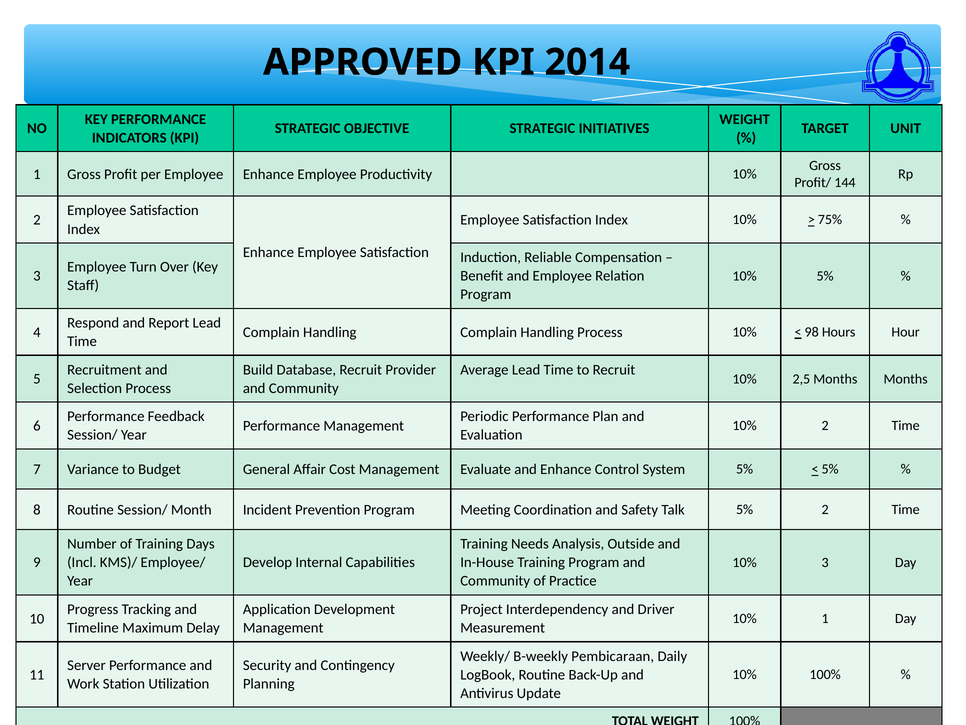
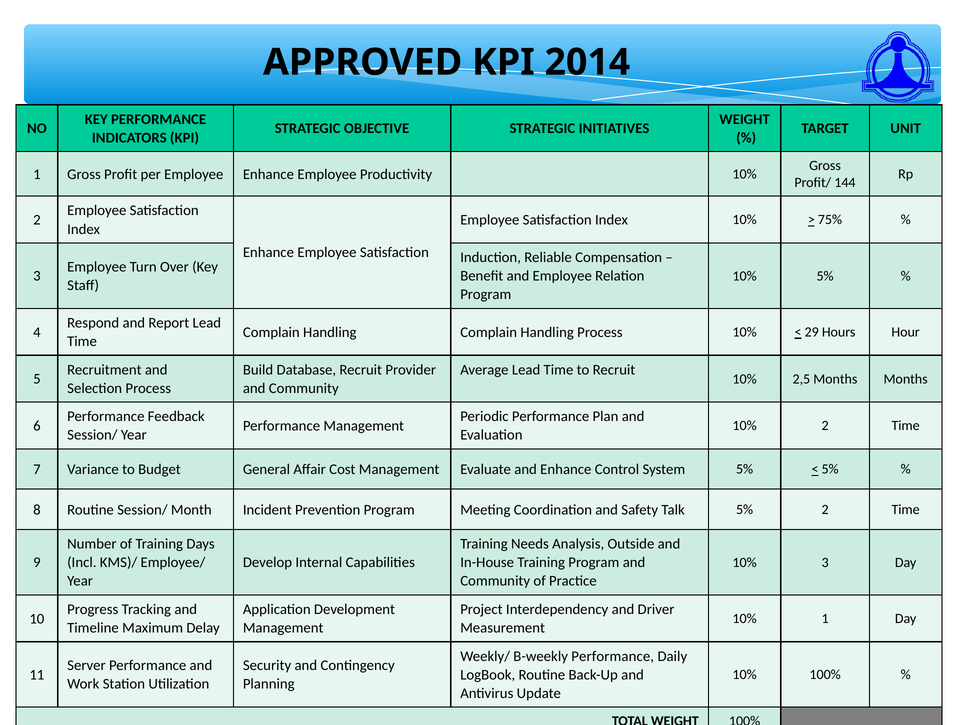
98: 98 -> 29
B-weekly Pembicaraan: Pembicaraan -> Performance
